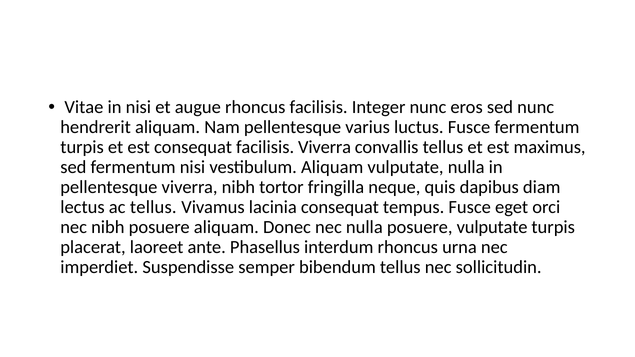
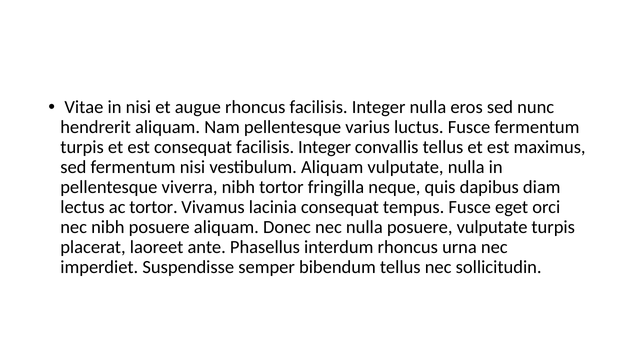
Integer nunc: nunc -> nulla
consequat facilisis Viverra: Viverra -> Integer
ac tellus: tellus -> tortor
